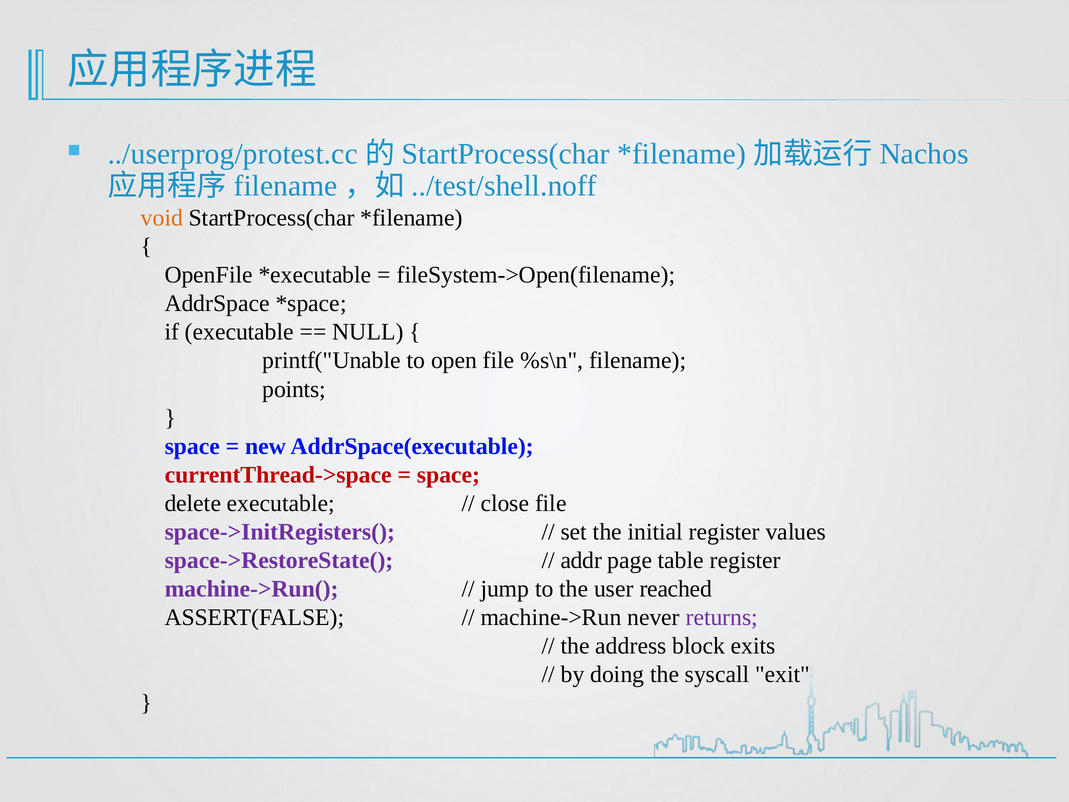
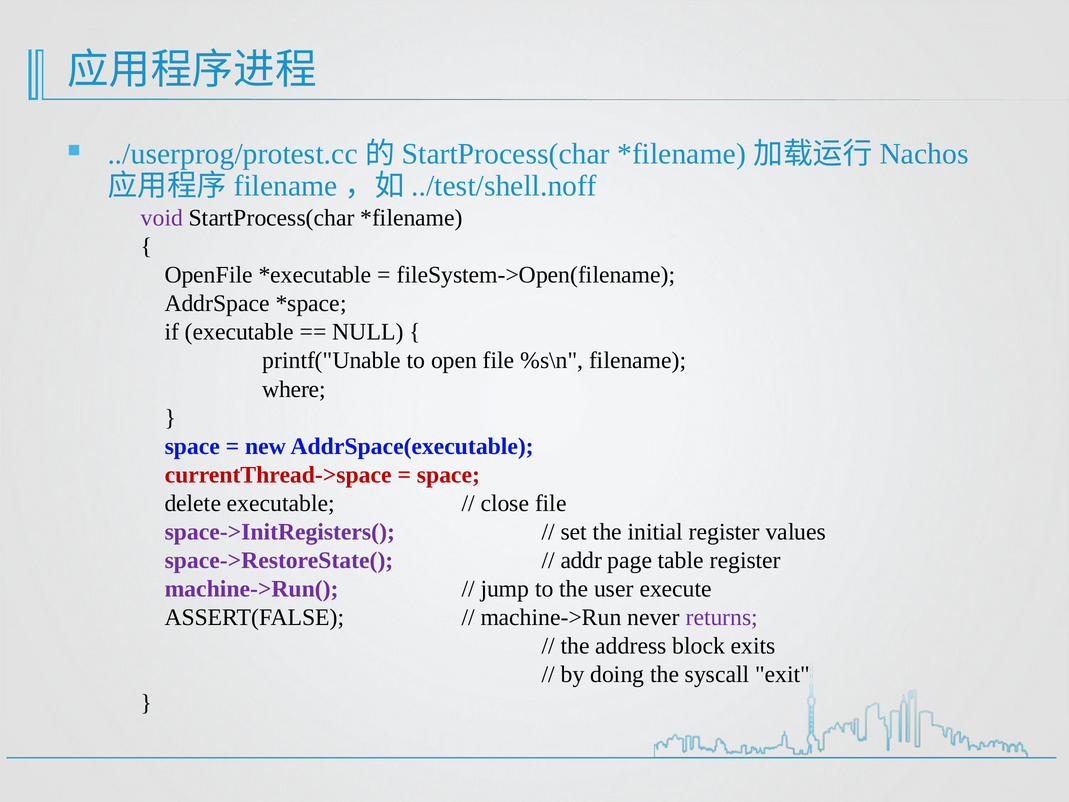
void colour: orange -> purple
points: points -> where
reached: reached -> execute
